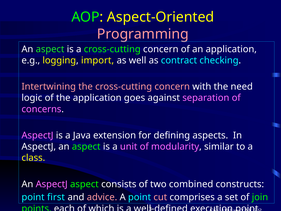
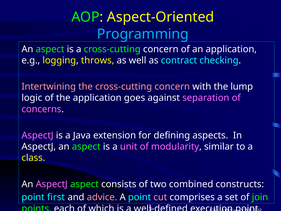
Programming colour: pink -> light blue
import: import -> throws
need: need -> lump
